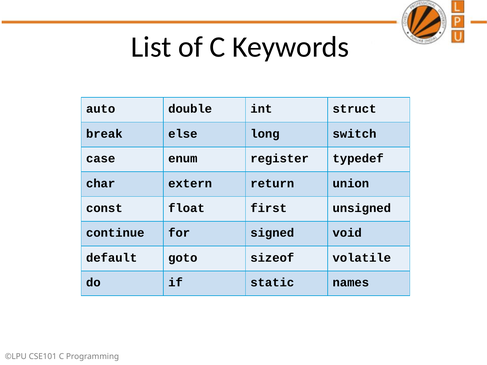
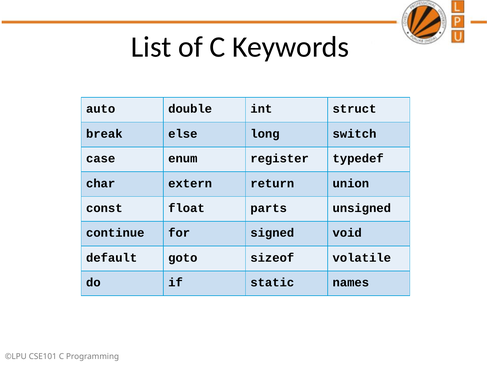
first: first -> parts
